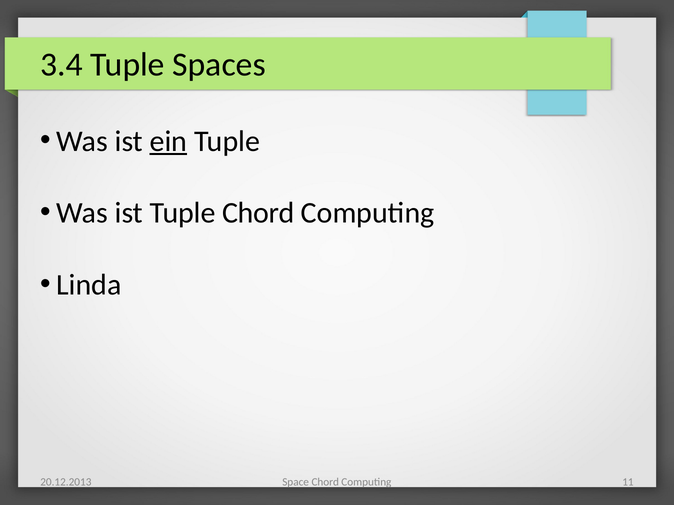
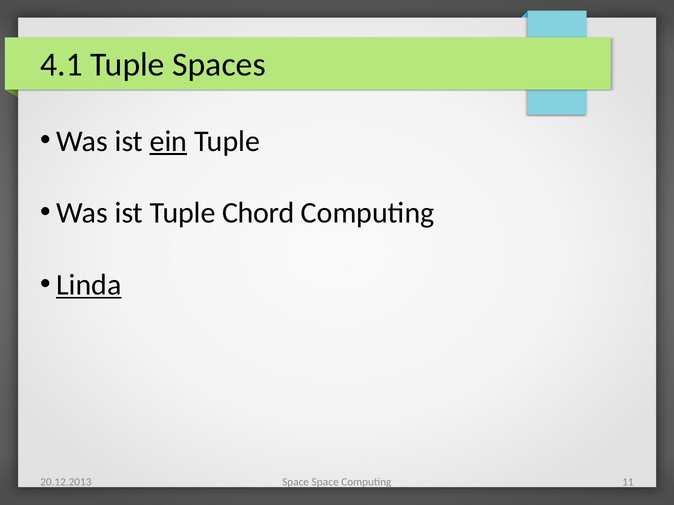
3.4: 3.4 -> 4.1
Linda underline: none -> present
Space Chord: Chord -> Space
